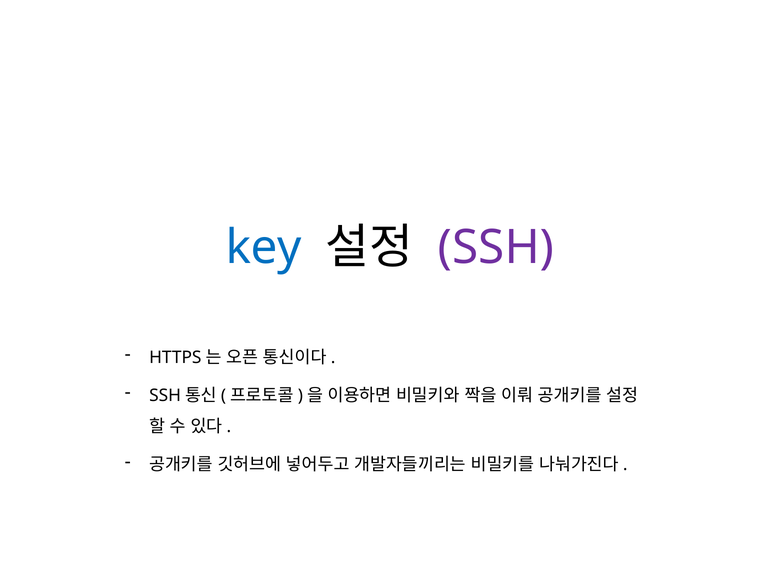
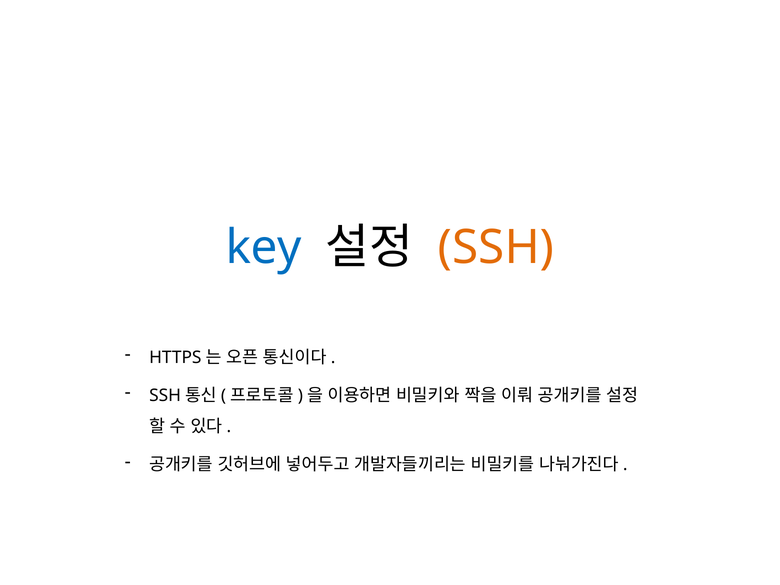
SSH colour: purple -> orange
